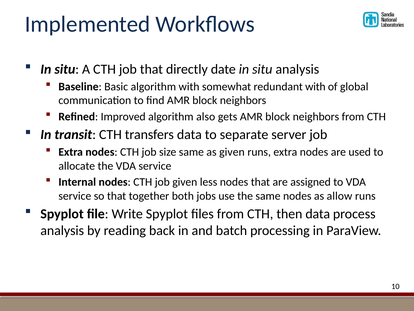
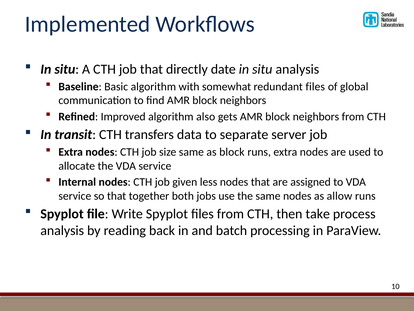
redundant with: with -> files
as given: given -> block
then data: data -> take
